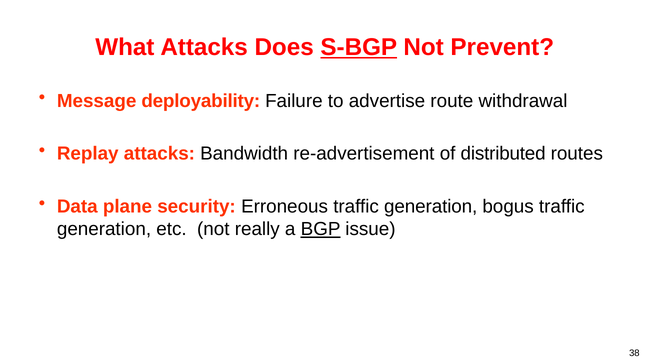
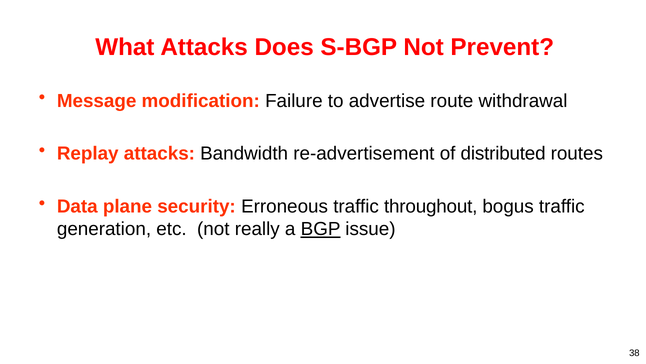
S-BGP underline: present -> none
deployability: deployability -> modification
Erroneous traffic generation: generation -> throughout
